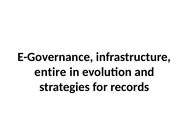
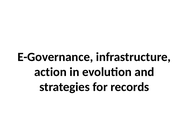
entire: entire -> action
